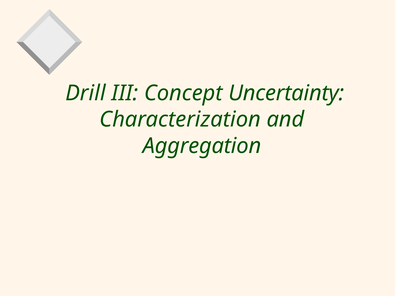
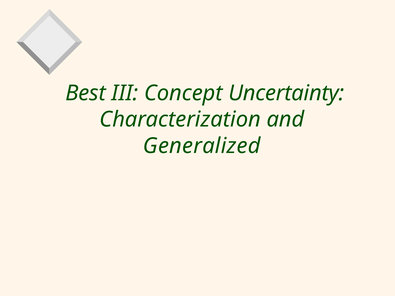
Drill: Drill -> Best
Aggregation: Aggregation -> Generalized
